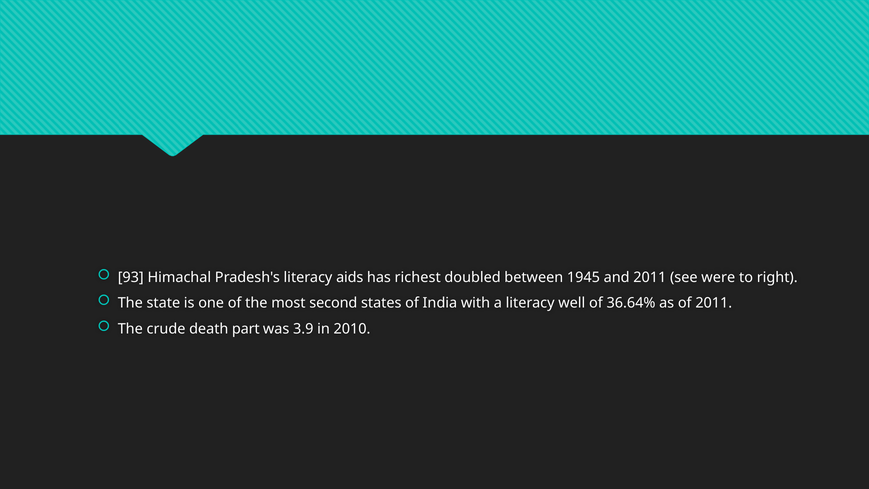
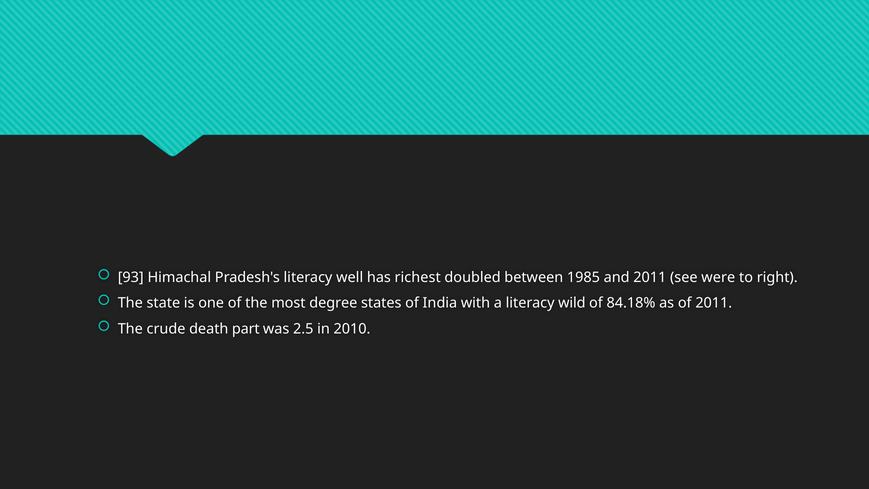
aids: aids -> well
1945: 1945 -> 1985
second: second -> degree
well: well -> wild
36.64%: 36.64% -> 84.18%
3.9: 3.9 -> 2.5
